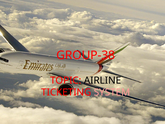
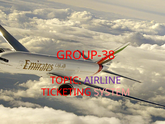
AIRLINE colour: black -> purple
